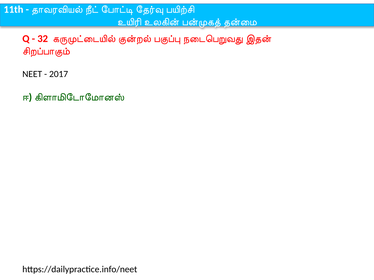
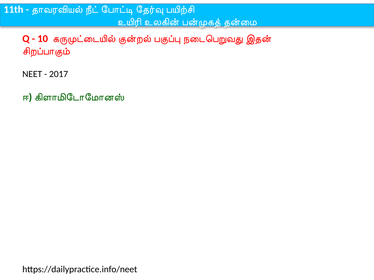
32: 32 -> 10
